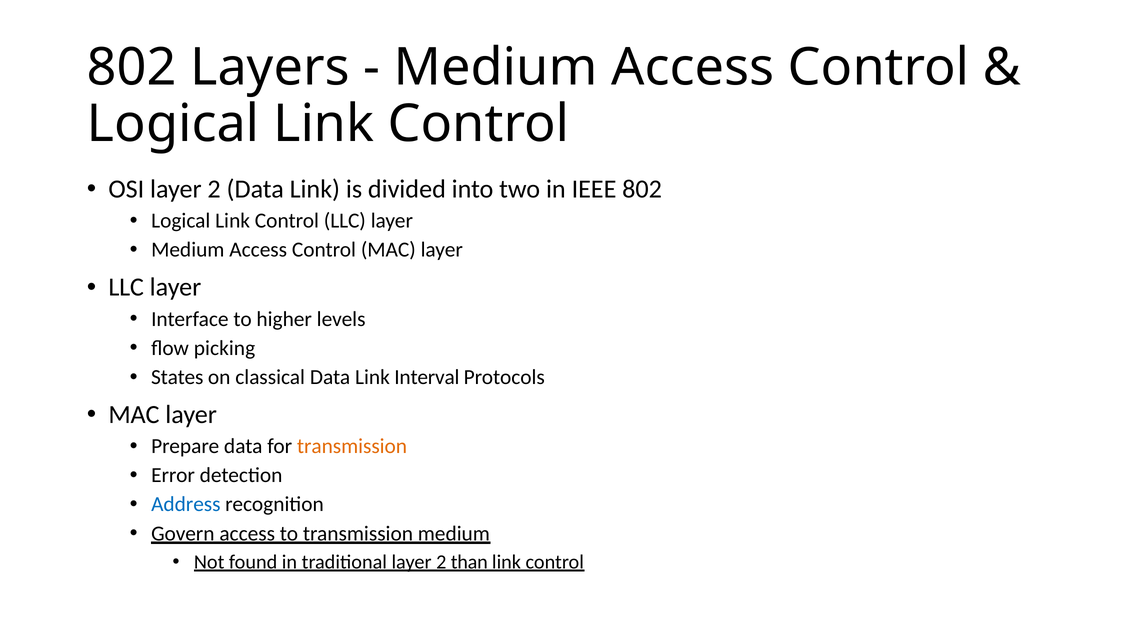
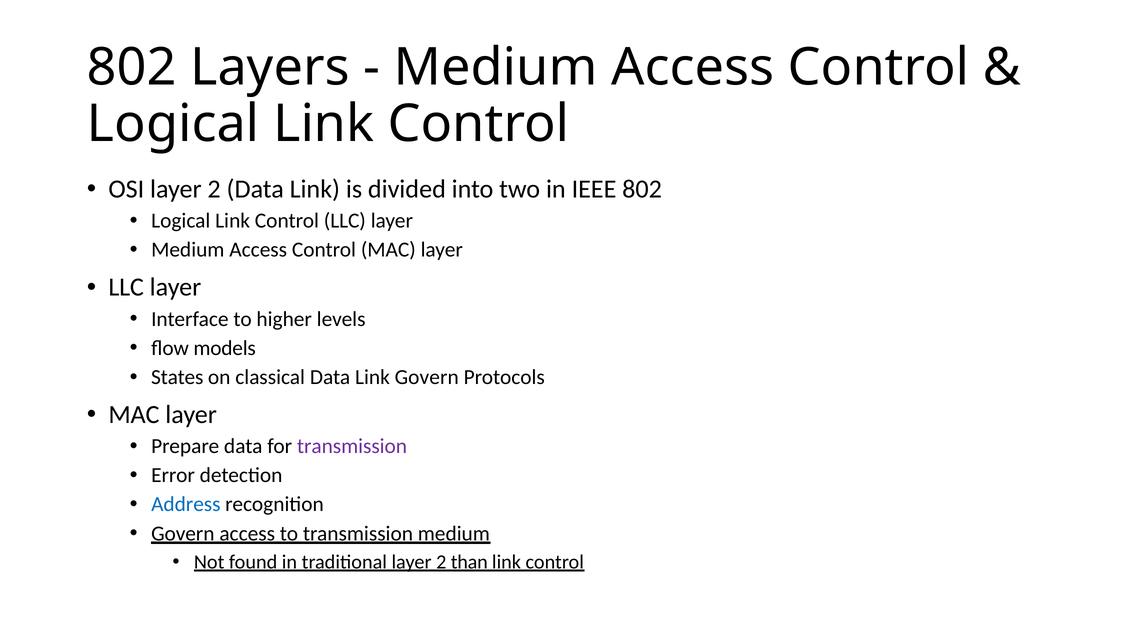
picking: picking -> models
Link Interval: Interval -> Govern
transmission at (352, 446) colour: orange -> purple
